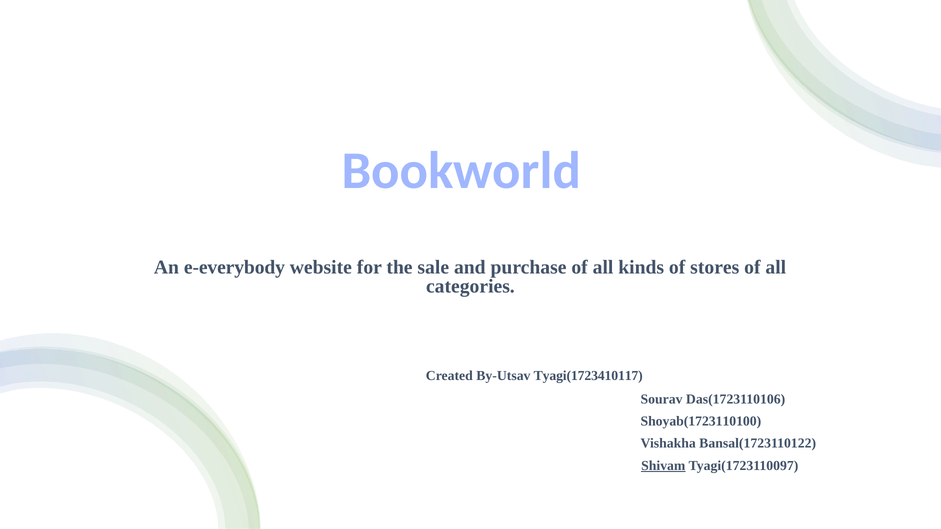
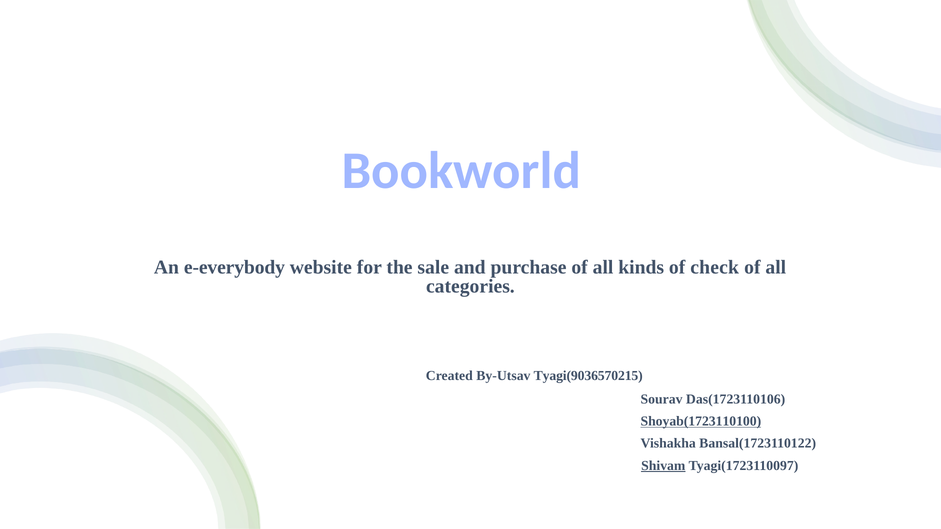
stores: stores -> check
Tyagi(1723410117: Tyagi(1723410117 -> Tyagi(9036570215
Shoyab(1723110100 underline: none -> present
